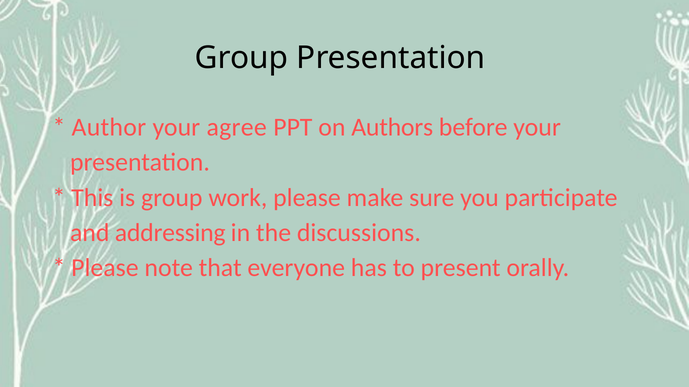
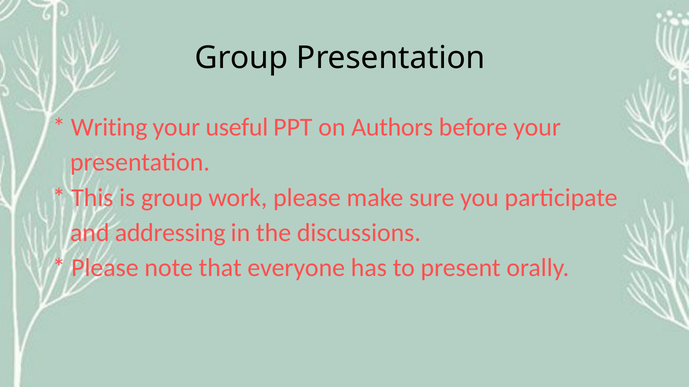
Author: Author -> Writing
agree: agree -> useful
